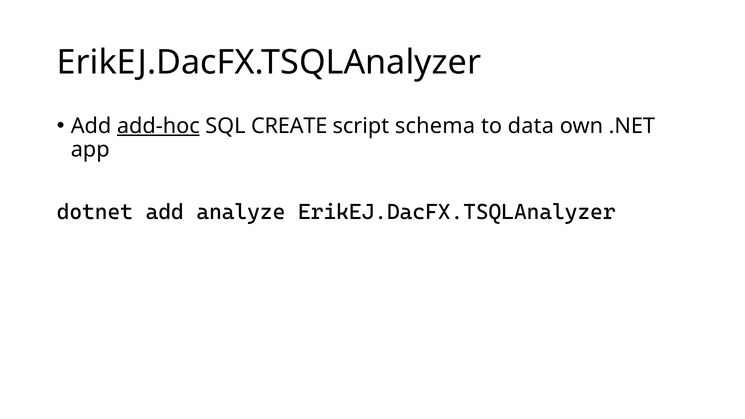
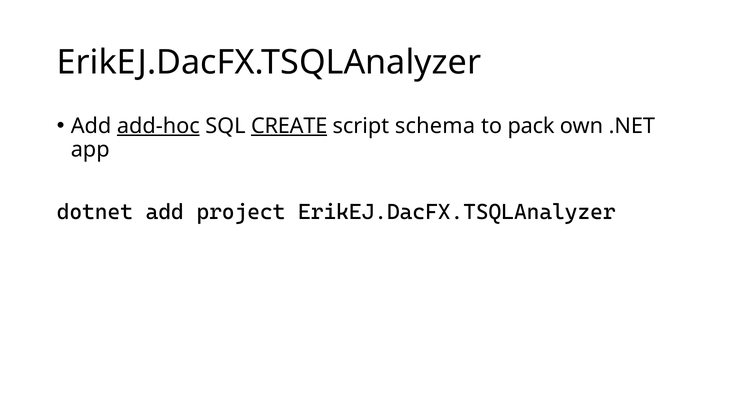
CREATE underline: none -> present
data: data -> pack
analyze: analyze -> project
